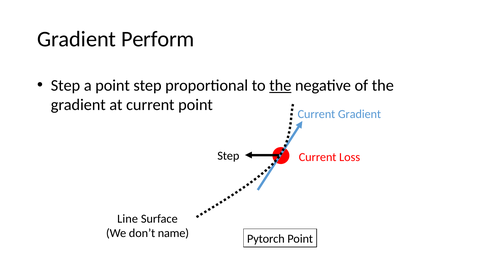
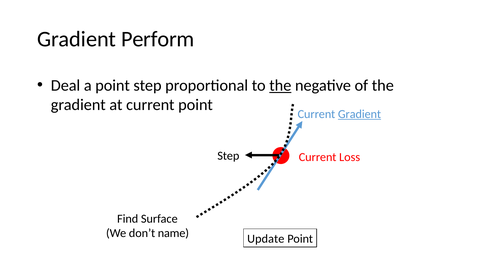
Step at (65, 85): Step -> Deal
Gradient at (360, 114) underline: none -> present
Line: Line -> Find
Pytorch: Pytorch -> Update
